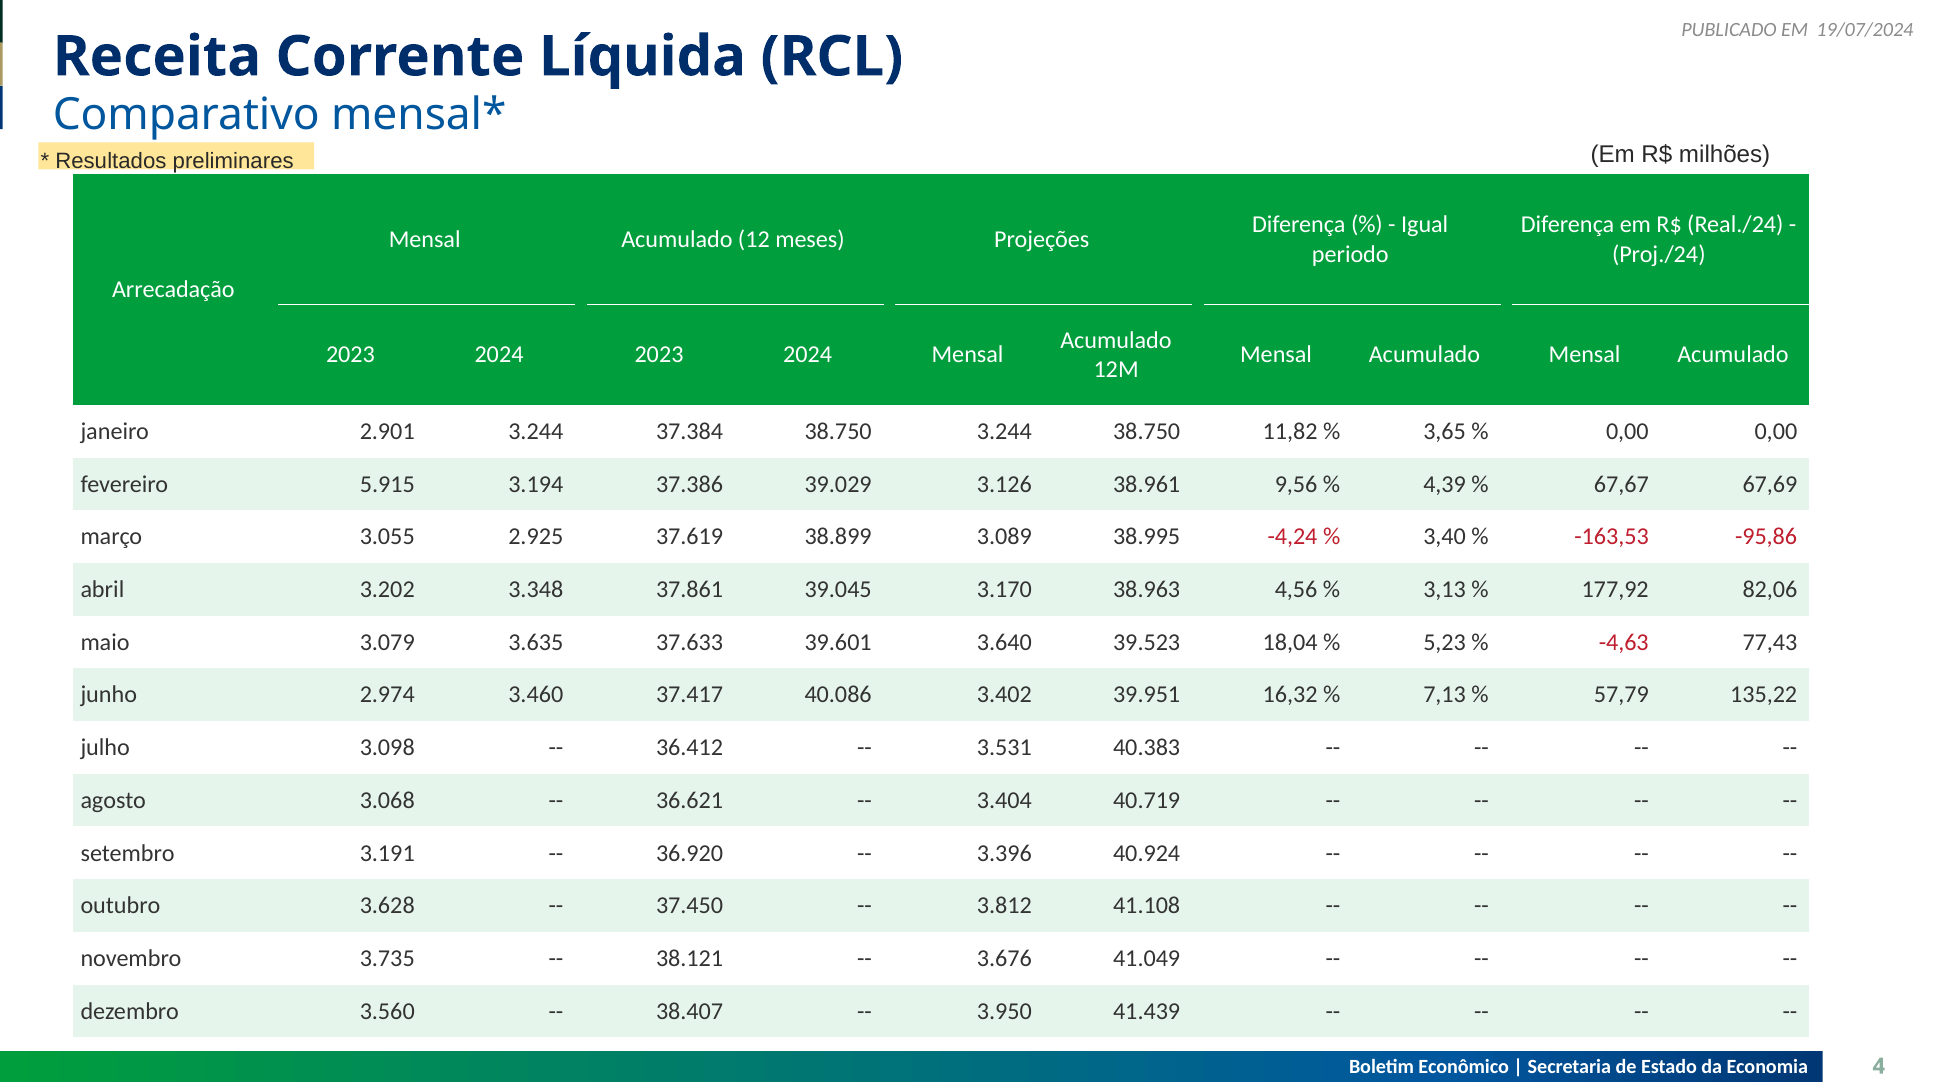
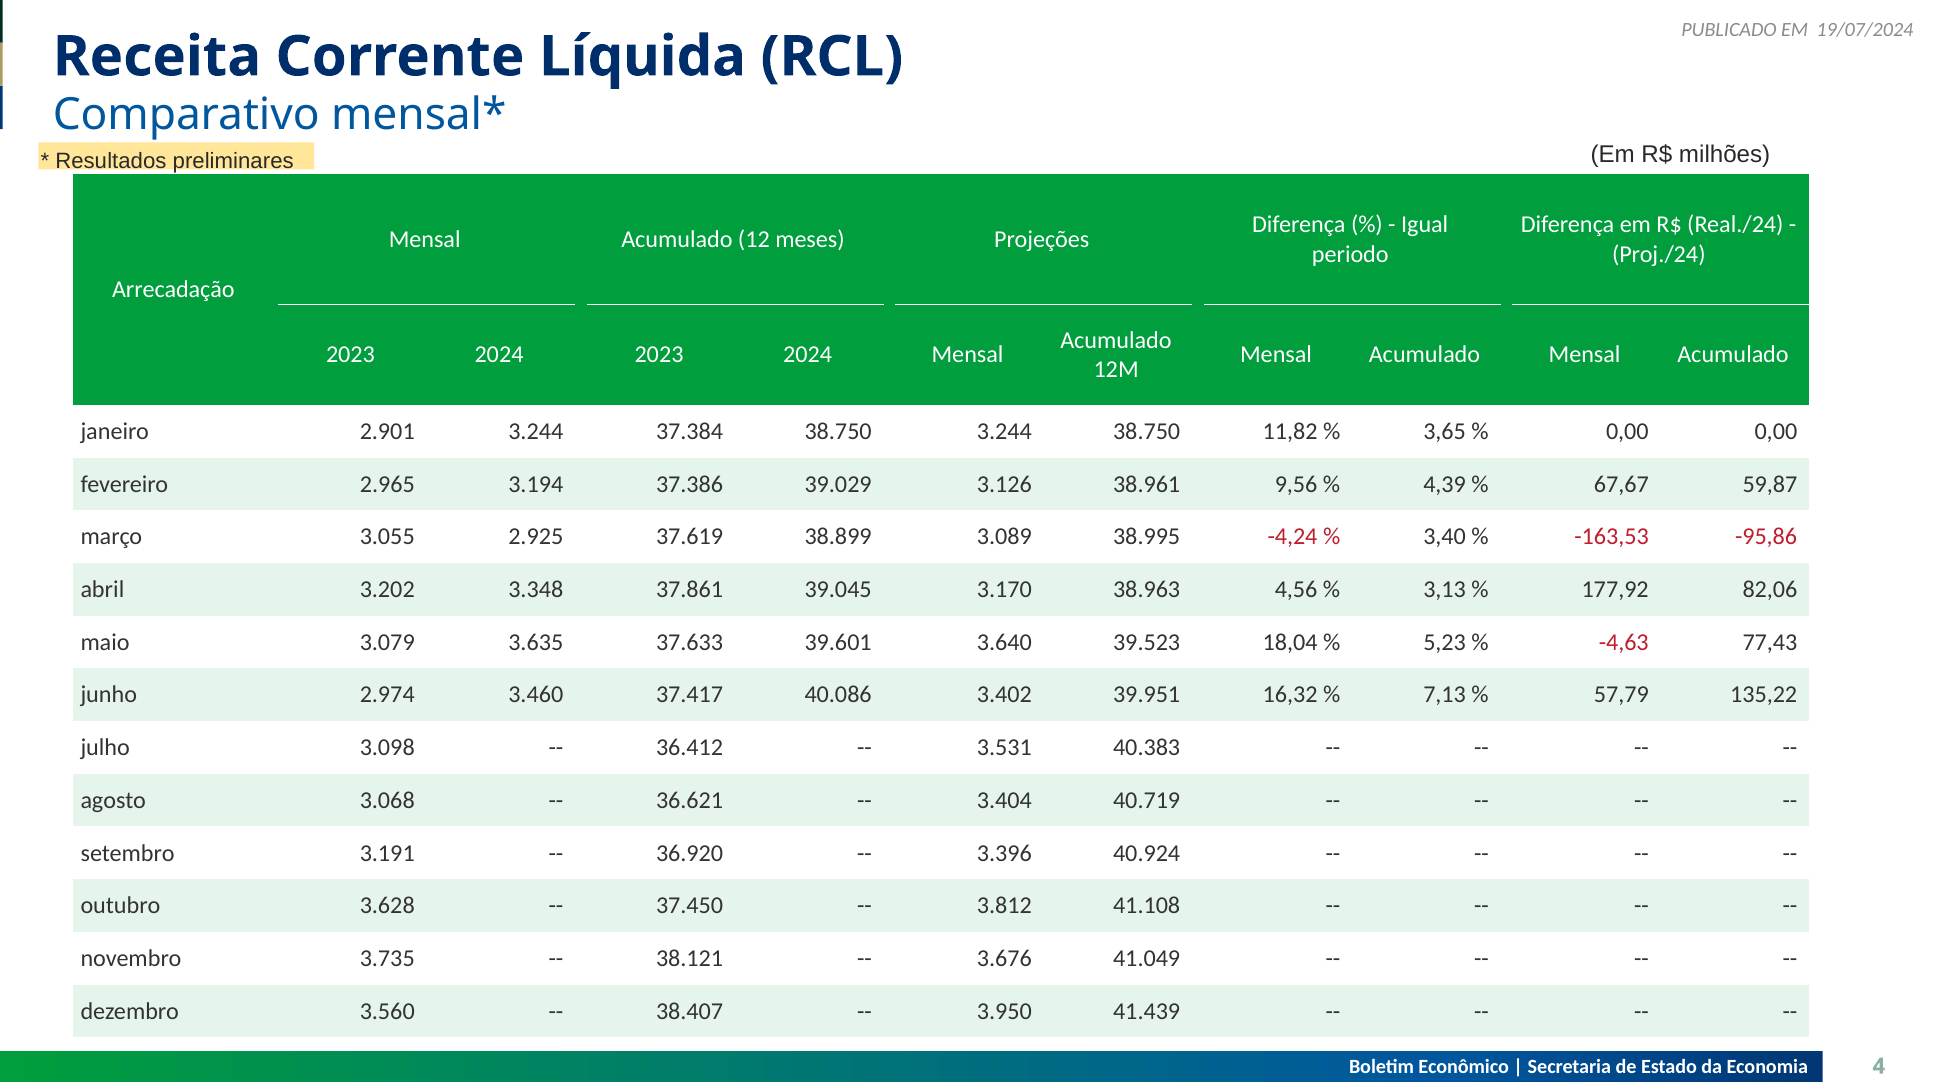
5.915: 5.915 -> 2.965
67,69: 67,69 -> 59,87
